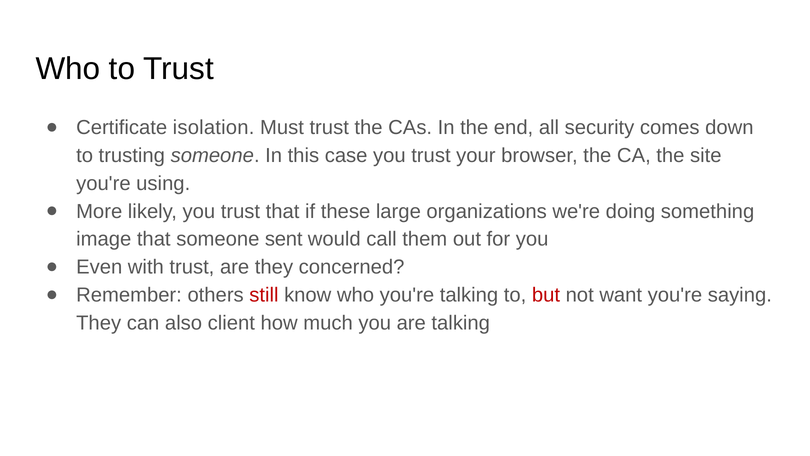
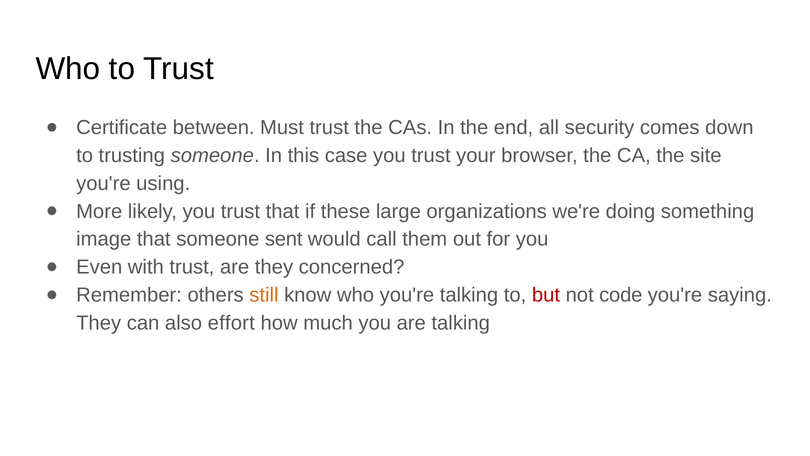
isolation: isolation -> between
still colour: red -> orange
want: want -> code
client: client -> effort
